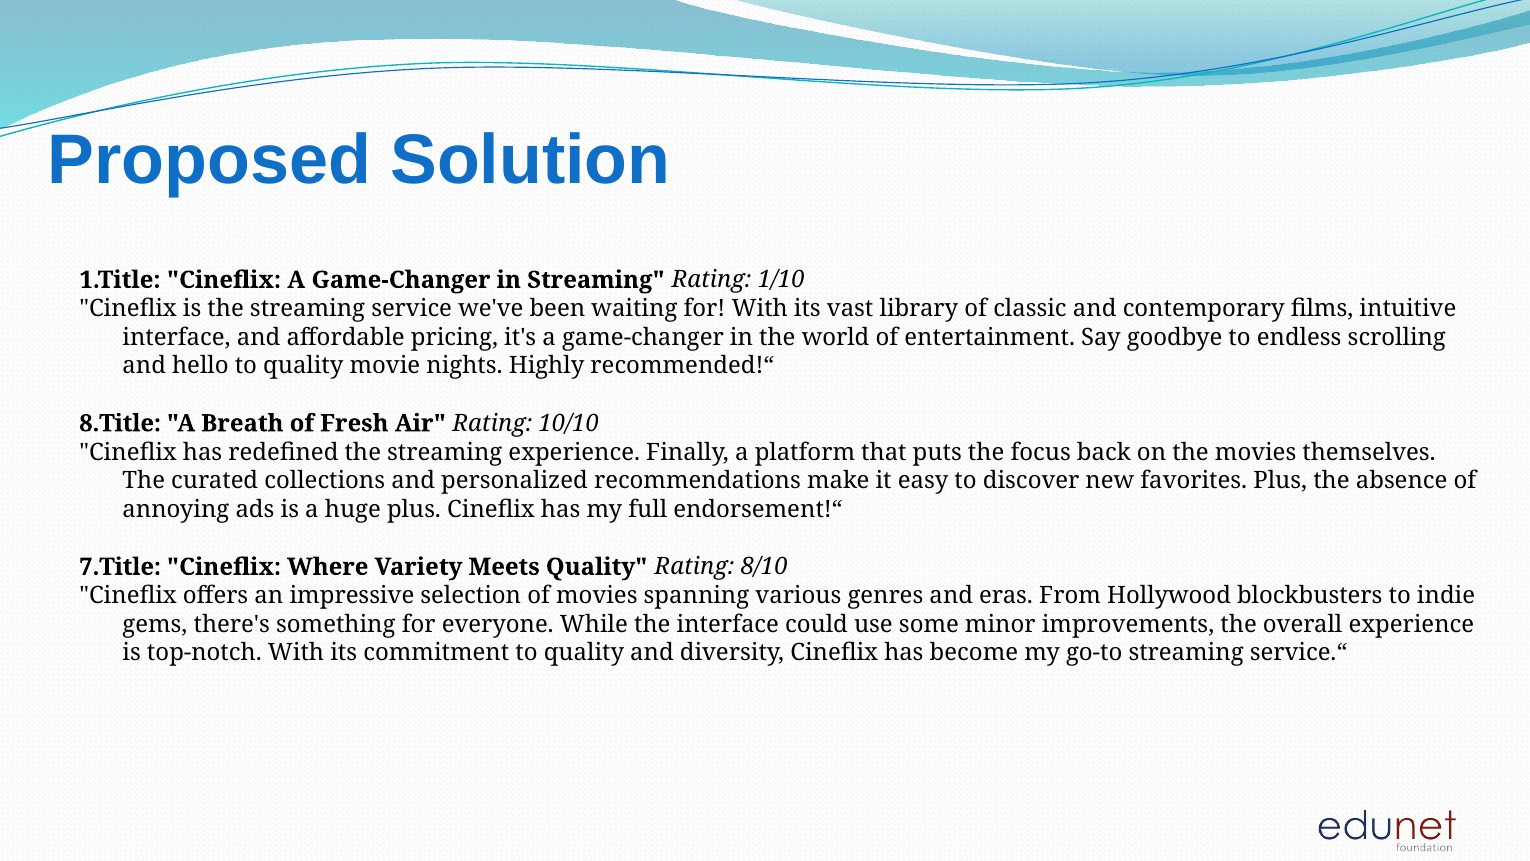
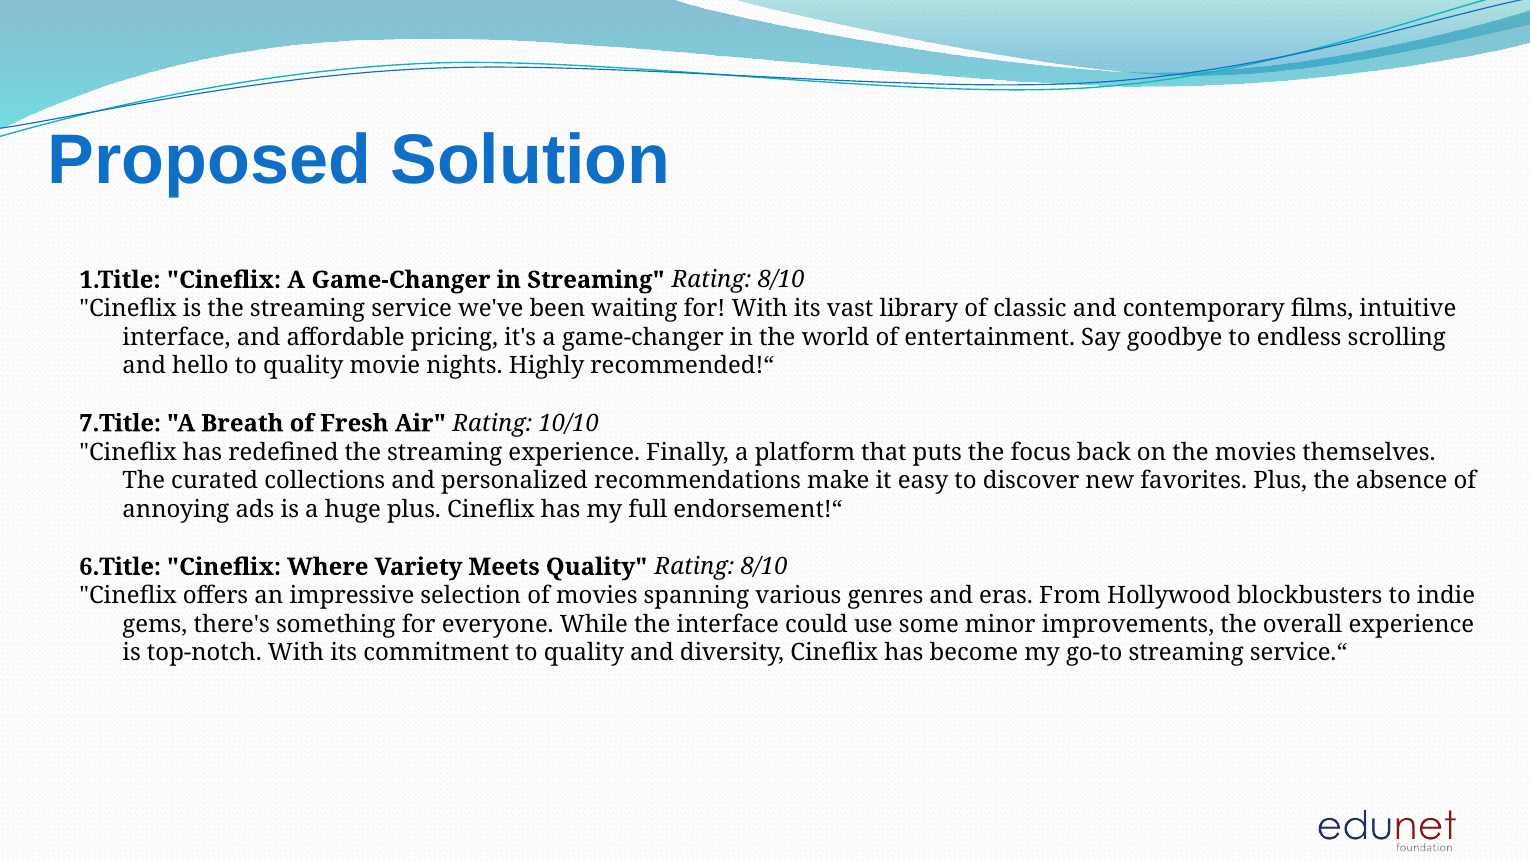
Streaming Rating 1/10: 1/10 -> 8/10
8.Title: 8.Title -> 7.Title
7.Title: 7.Title -> 6.Title
